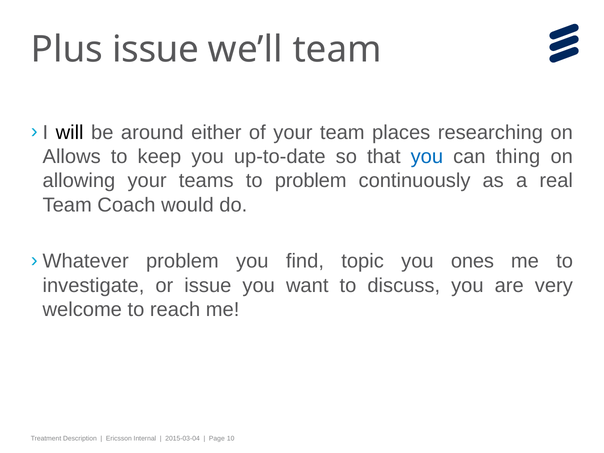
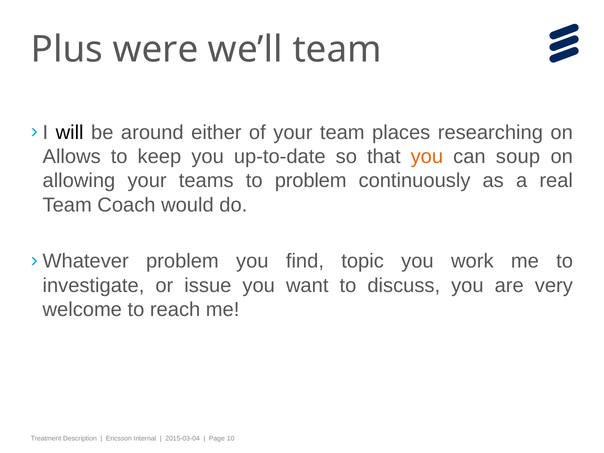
Plus issue: issue -> were
you at (427, 157) colour: blue -> orange
thing: thing -> soup
ones: ones -> work
